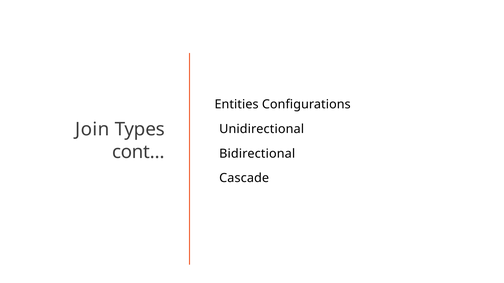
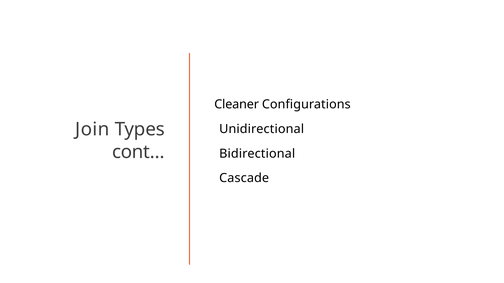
Entities: Entities -> Cleaner
